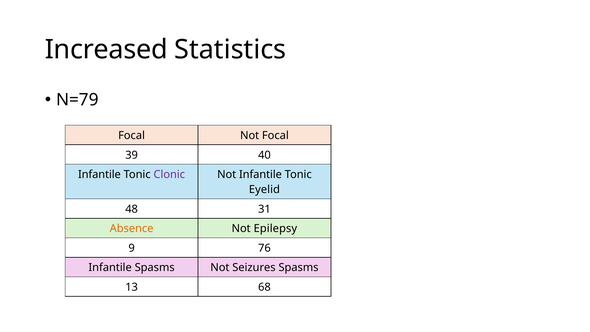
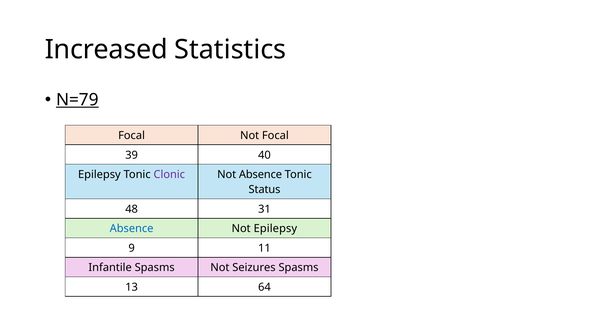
N=79 underline: none -> present
Infantile at (99, 175): Infantile -> Epilepsy
Not Infantile: Infantile -> Absence
Eyelid: Eyelid -> Status
Absence at (132, 229) colour: orange -> blue
76: 76 -> 11
68: 68 -> 64
